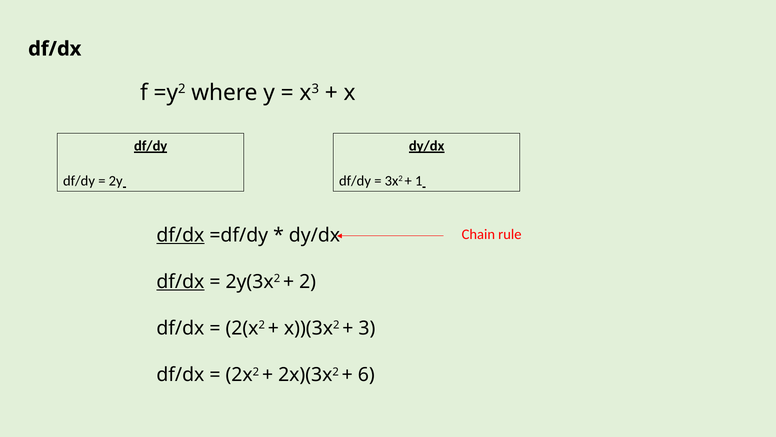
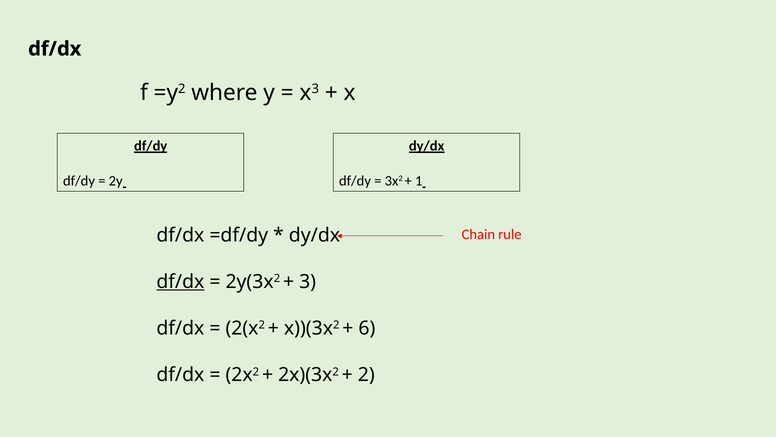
df/dx at (180, 235) underline: present -> none
2: 2 -> 3
3: 3 -> 6
6: 6 -> 2
